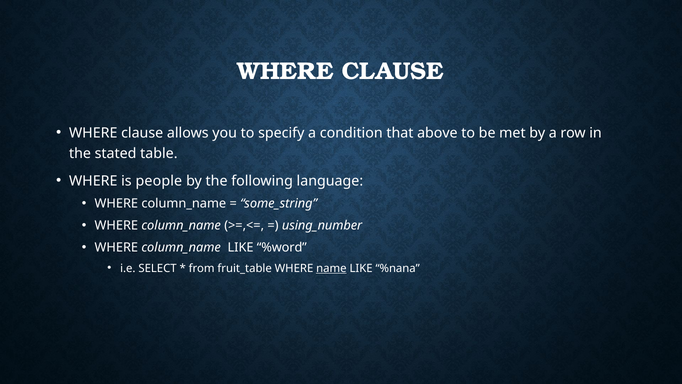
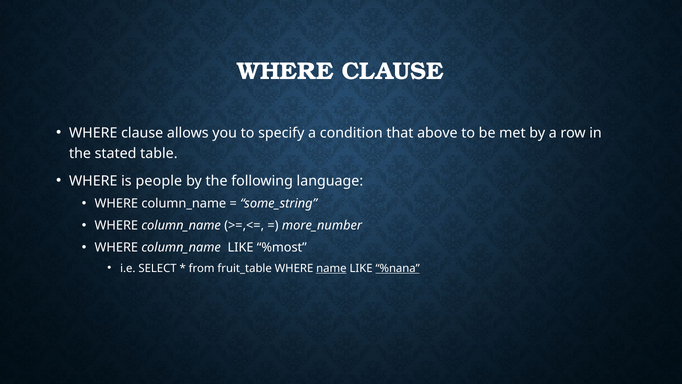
using_number: using_number -> more_number
%word: %word -> %most
%nana underline: none -> present
